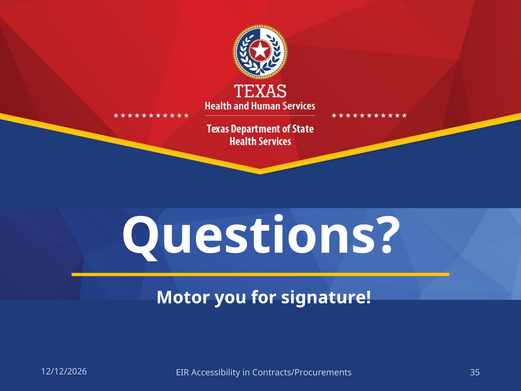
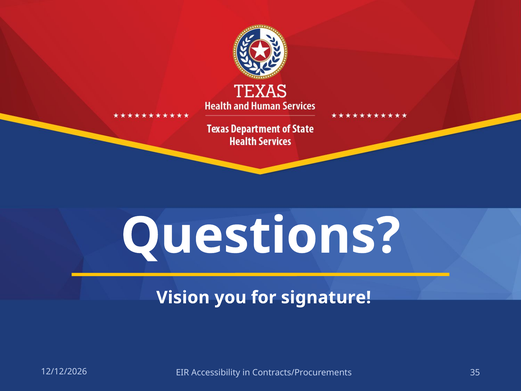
Motor: Motor -> Vision
